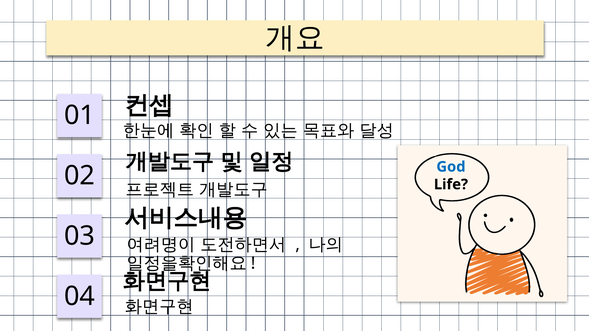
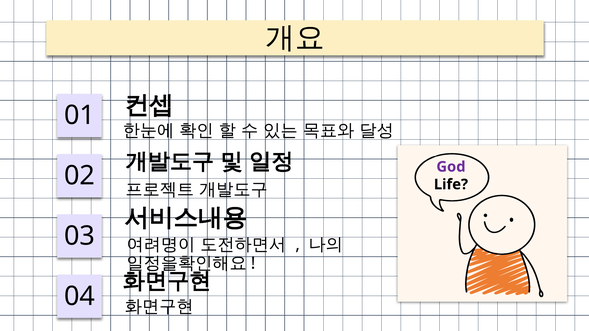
God colour: blue -> purple
